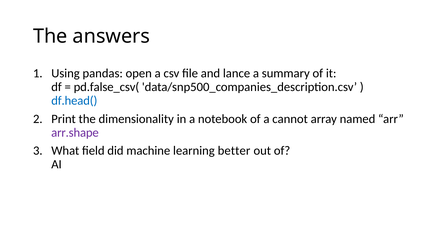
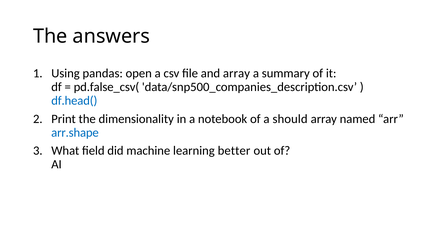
and lance: lance -> array
cannot: cannot -> should
arr.shape colour: purple -> blue
